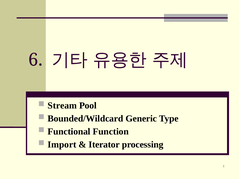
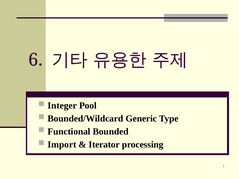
Stream: Stream -> Integer
Function: Function -> Bounded
